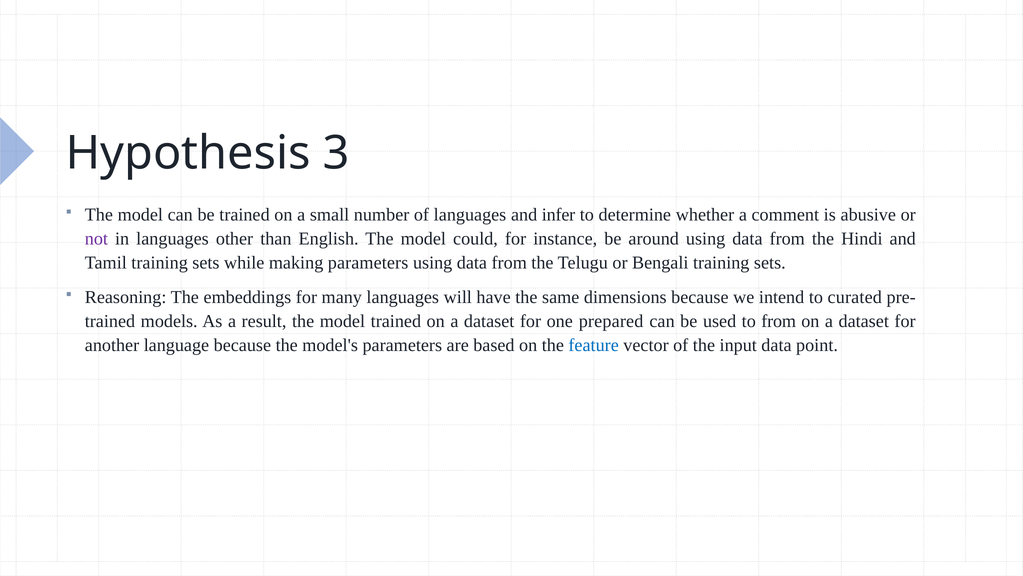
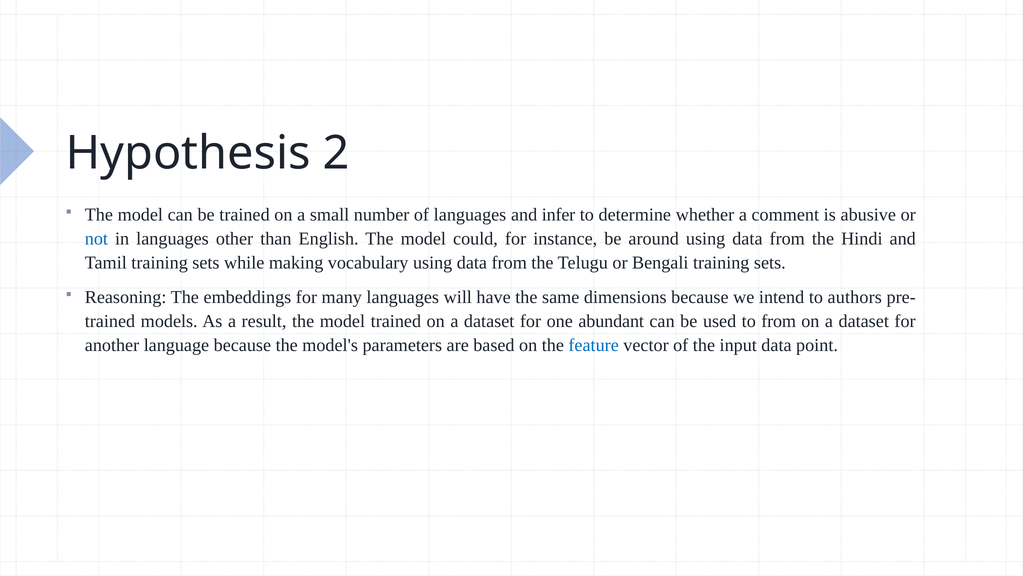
3: 3 -> 2
not colour: purple -> blue
making parameters: parameters -> vocabulary
curated: curated -> authors
prepared: prepared -> abundant
